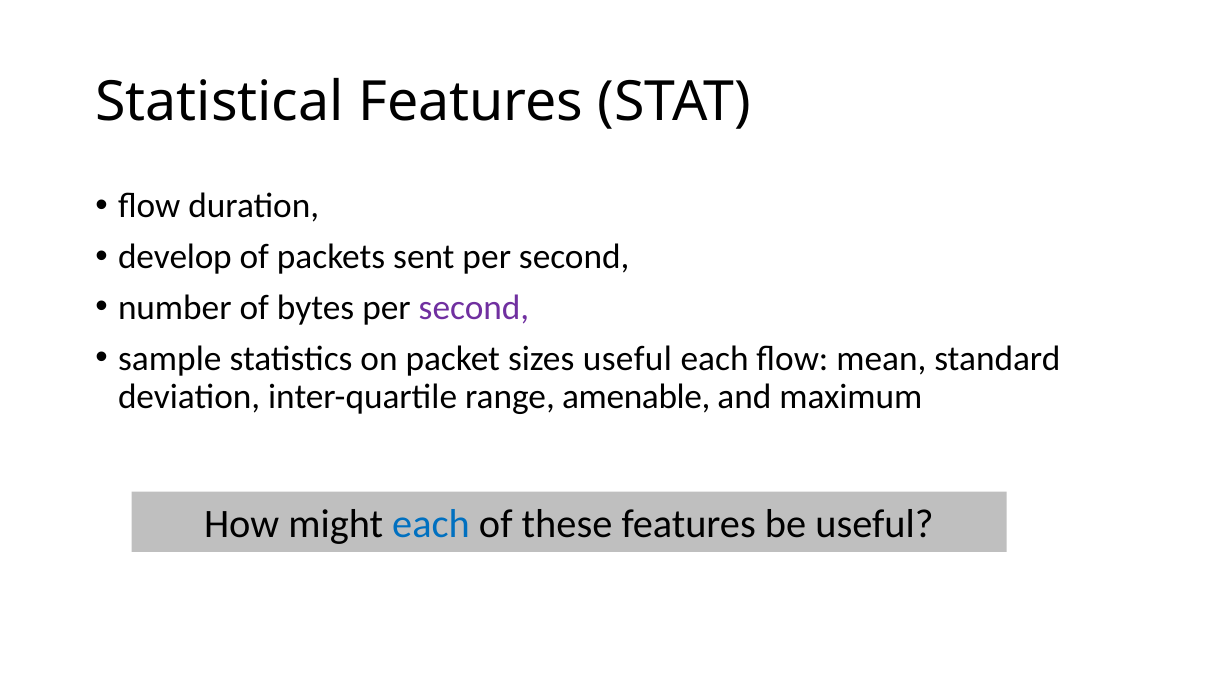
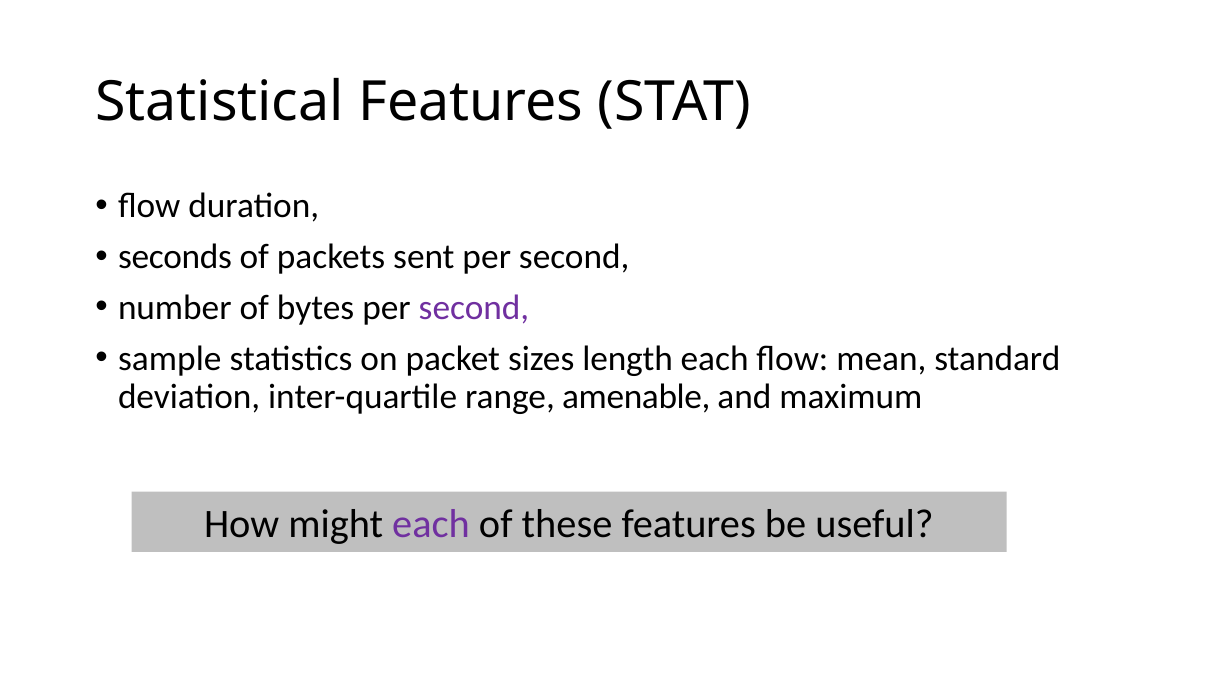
develop: develop -> seconds
sizes useful: useful -> length
each at (431, 525) colour: blue -> purple
